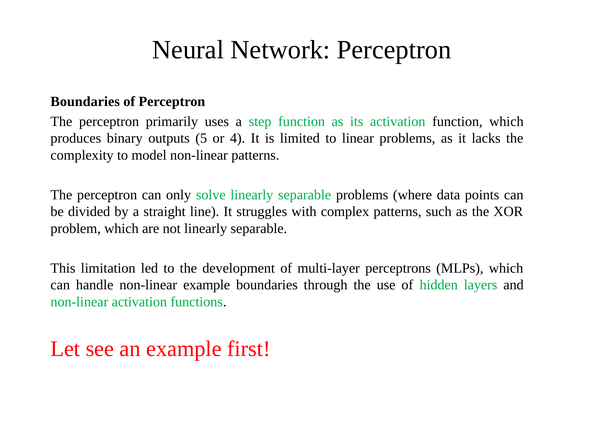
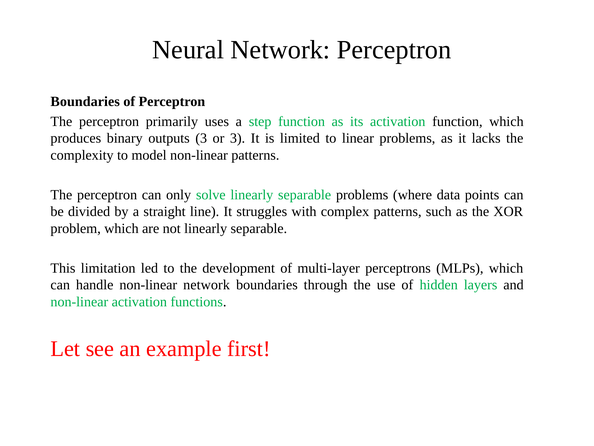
outputs 5: 5 -> 3
or 4: 4 -> 3
non-linear example: example -> network
